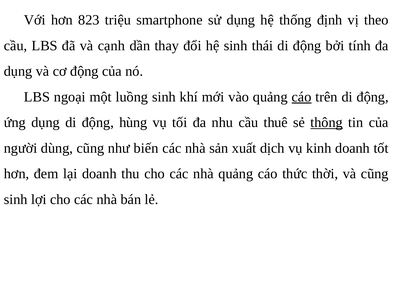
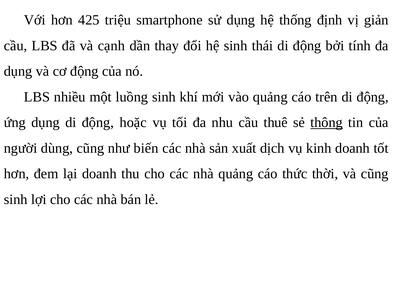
823: 823 -> 425
theo: theo -> giản
ngoại: ngoại -> nhiều
cáo at (302, 97) underline: present -> none
hùng: hùng -> hoặc
